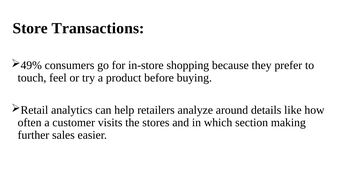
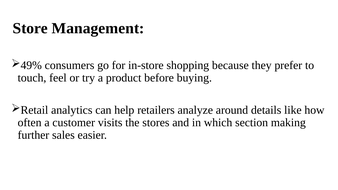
Transactions: Transactions -> Management
